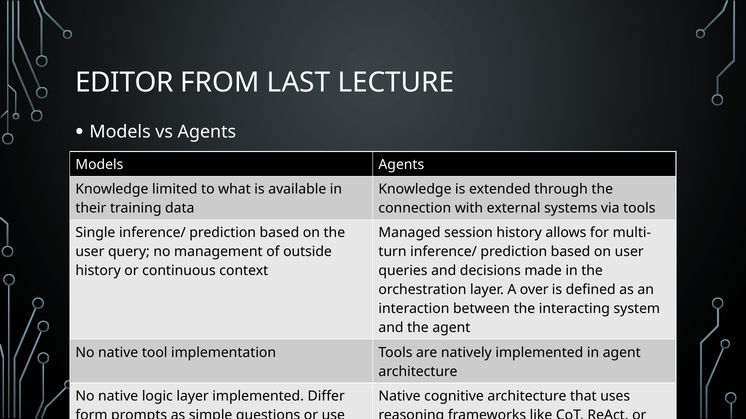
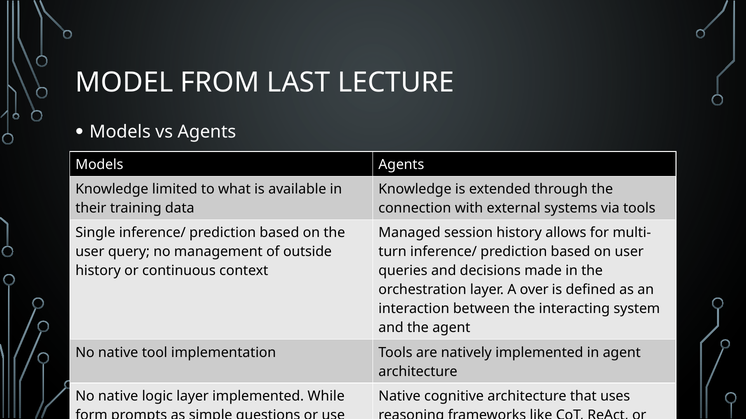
EDITOR: EDITOR -> MODEL
Differ: Differ -> While
